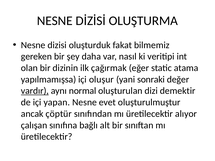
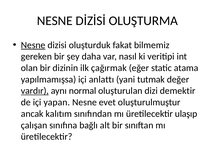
Nesne at (33, 45) underline: none -> present
oluşur: oluşur -> anlattı
sonraki: sonraki -> tutmak
çöptür: çöptür -> kalıtım
alıyor: alıyor -> ulaşıp
